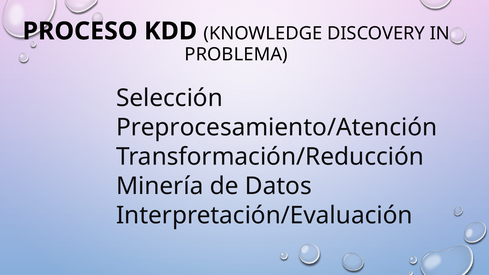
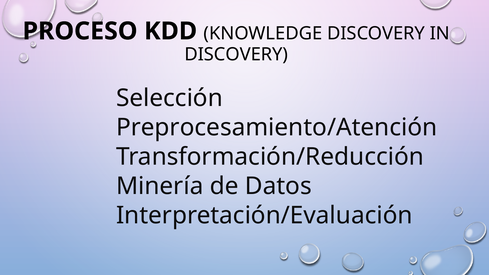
PROBLEMA at (236, 55): PROBLEMA -> DISCOVERY
